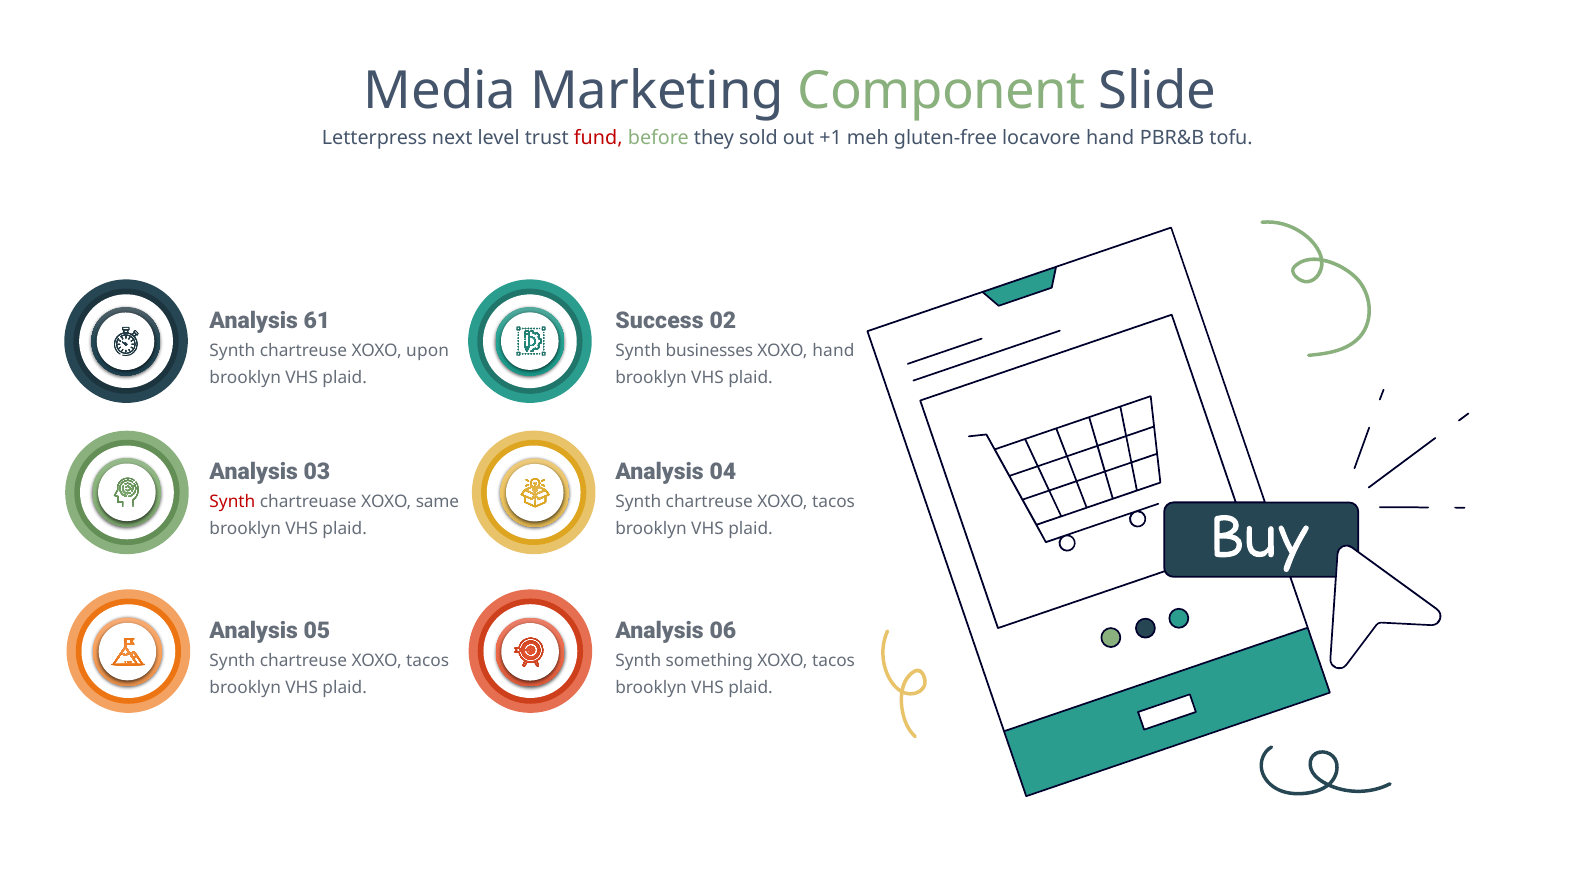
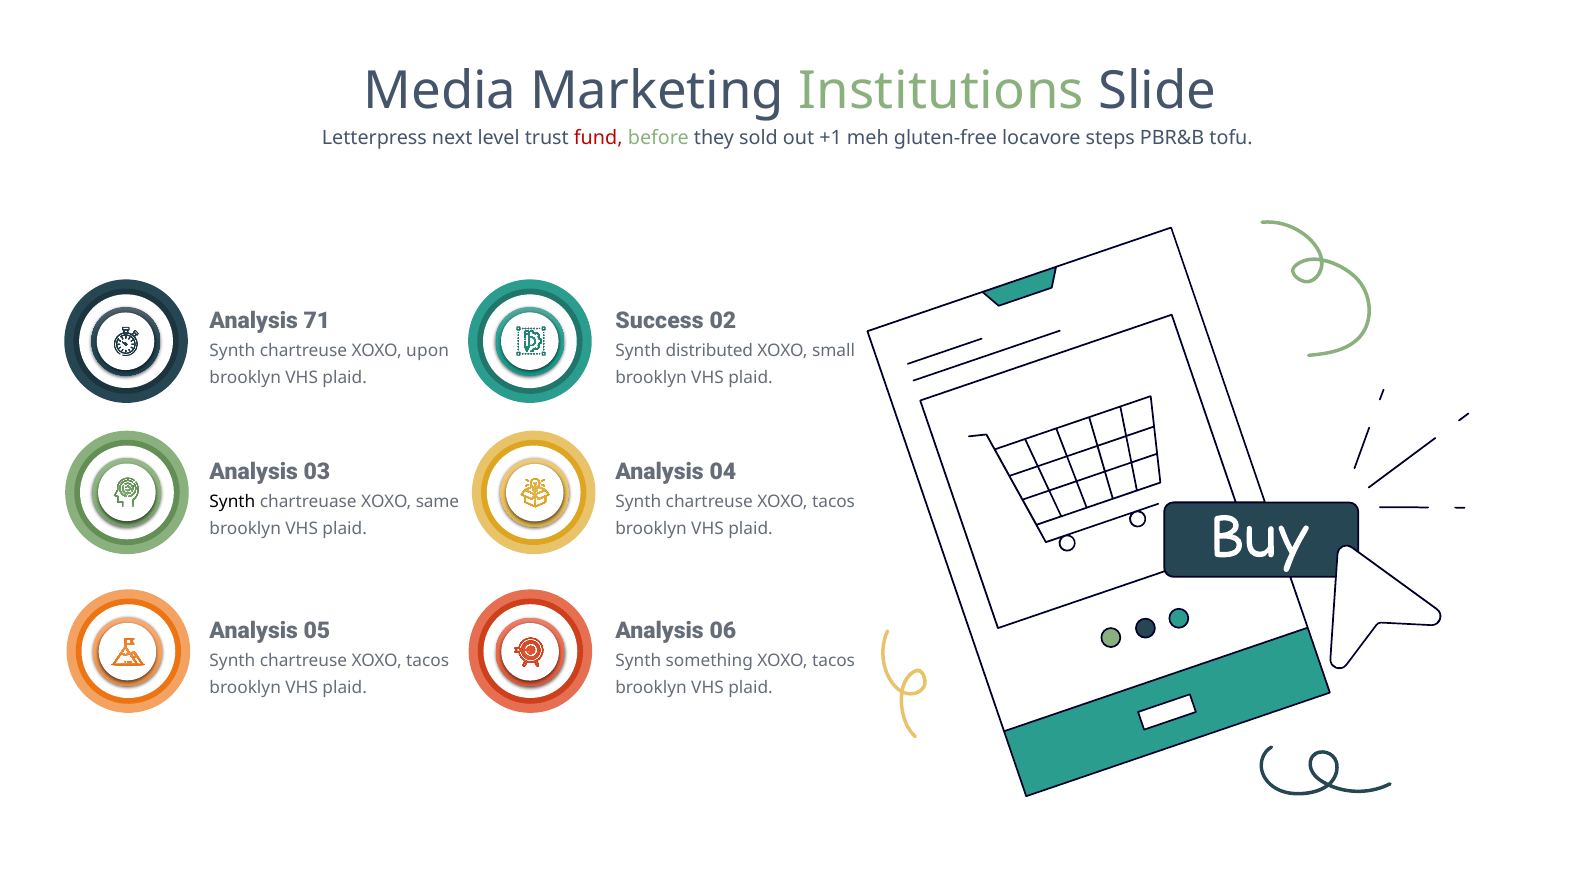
Component: Component -> Institutions
locavore hand: hand -> steps
61: 61 -> 71
businesses: businesses -> distributed
XOXO hand: hand -> small
Synth at (232, 502) colour: red -> black
